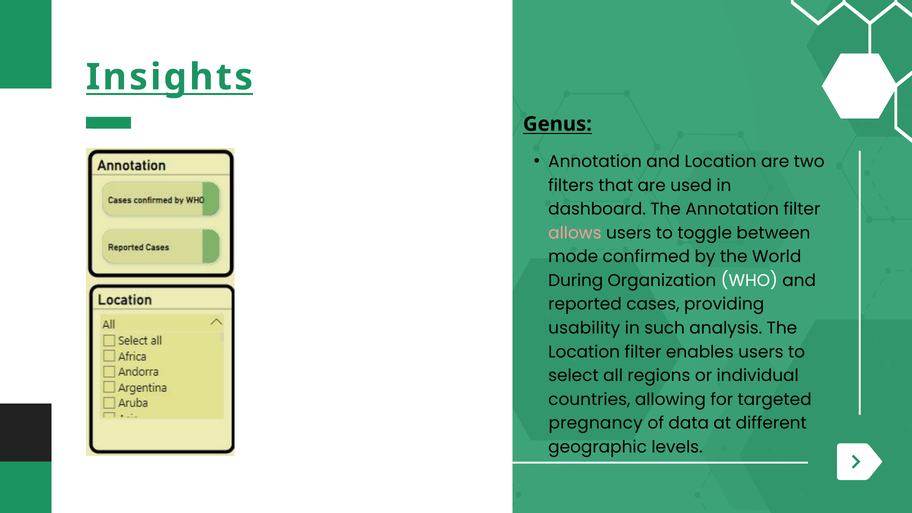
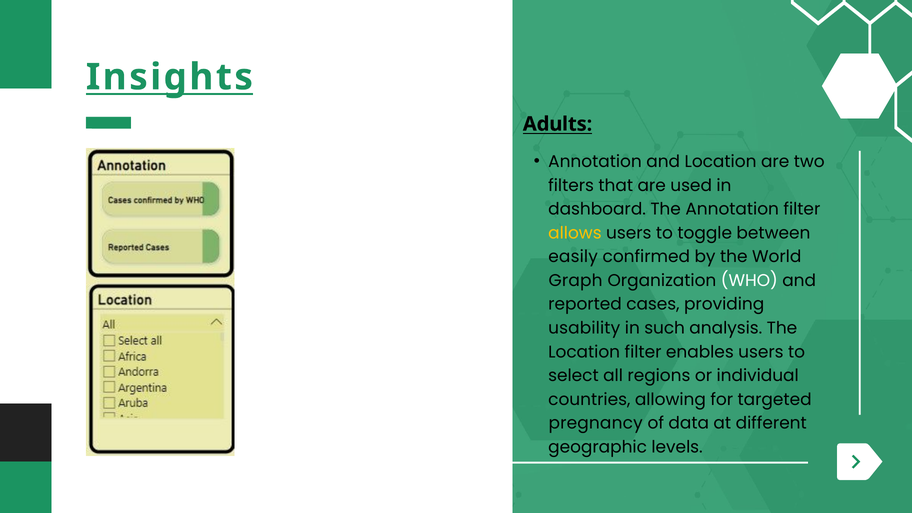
Genus: Genus -> Adults
allows colour: pink -> yellow
mode: mode -> easily
During: During -> Graph
